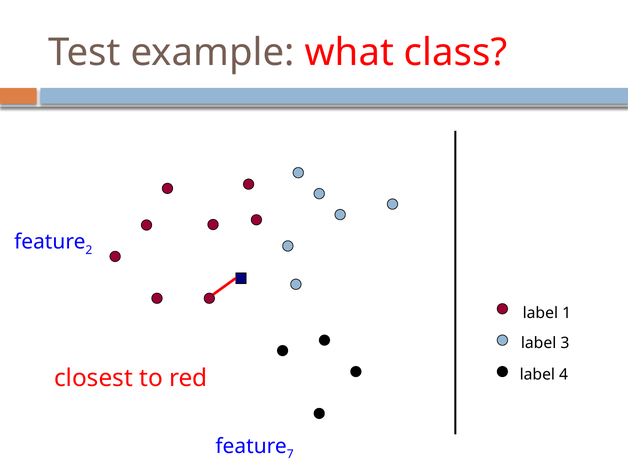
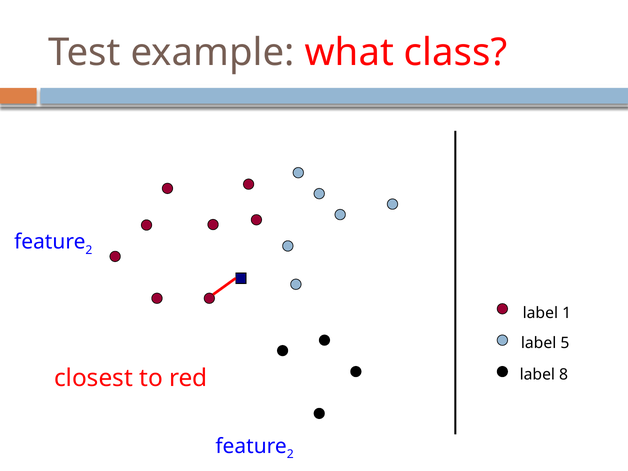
3: 3 -> 5
4: 4 -> 8
7 at (290, 454): 7 -> 2
